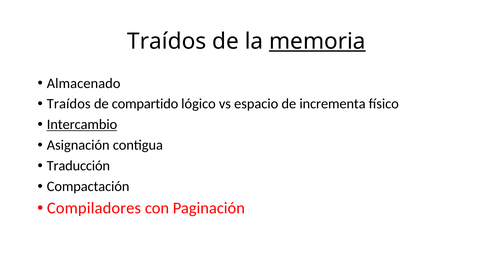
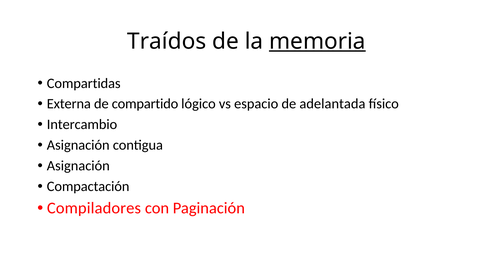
Almacenado: Almacenado -> Compartidas
Traídos at (69, 104): Traídos -> Externa
incrementa: incrementa -> adelantada
Intercambio underline: present -> none
Traducción at (78, 166): Traducción -> Asignación
